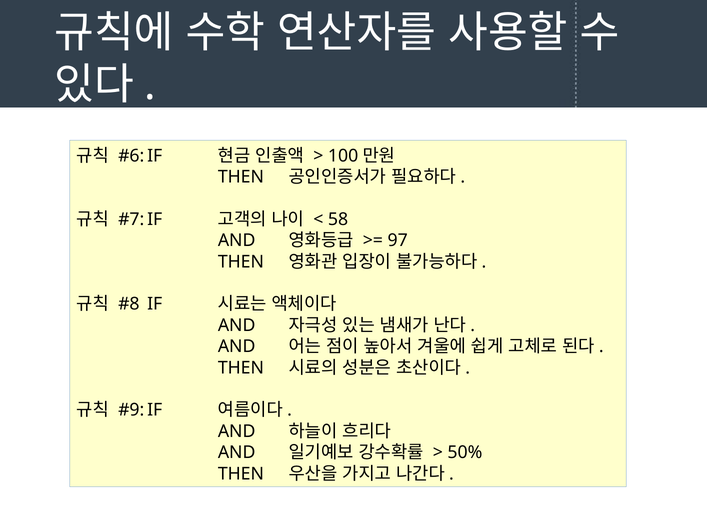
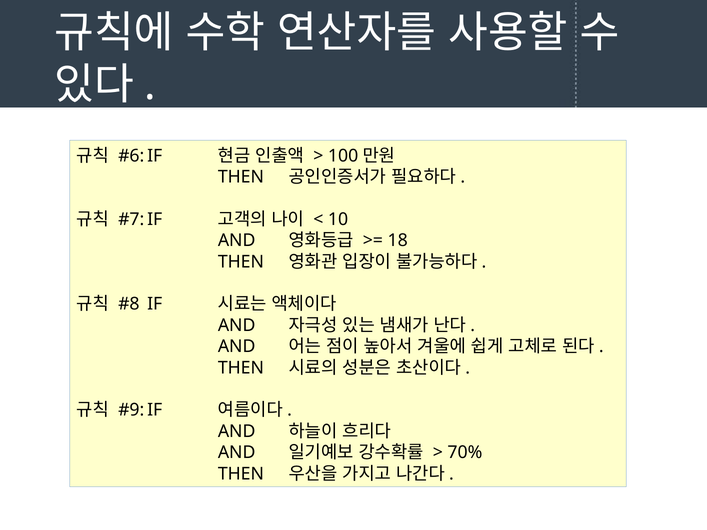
58: 58 -> 10
97: 97 -> 18
50%: 50% -> 70%
